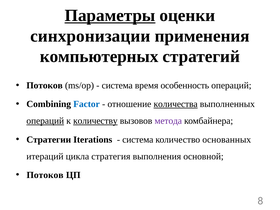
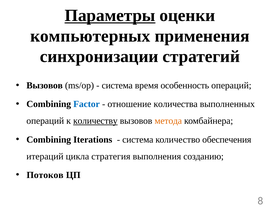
синхронизации: синхронизации -> компьютерных
компьютерных: компьютерных -> синхронизации
Потоков at (45, 85): Потоков -> Вызовов
количества underline: present -> none
операций at (45, 121) underline: present -> none
метода colour: purple -> orange
Стратегии at (49, 140): Стратегии -> Combining
основанных: основанных -> обеспечения
основной: основной -> созданию
